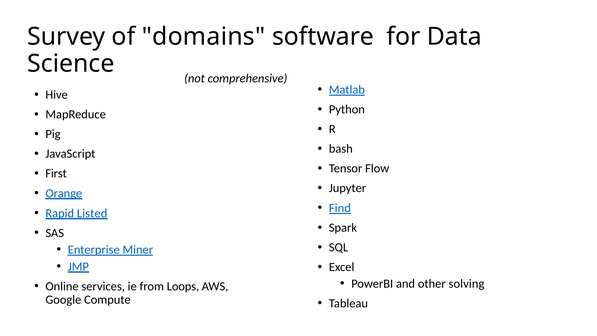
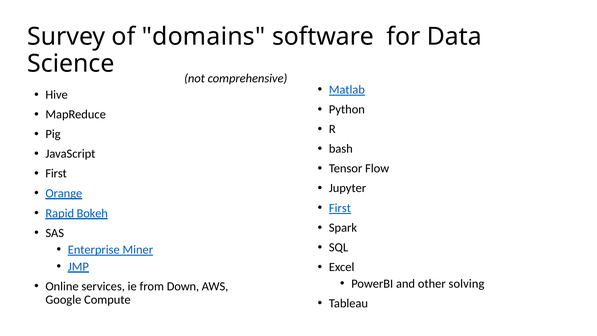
Find at (340, 208): Find -> First
Listed: Listed -> Bokeh
Loops: Loops -> Down
